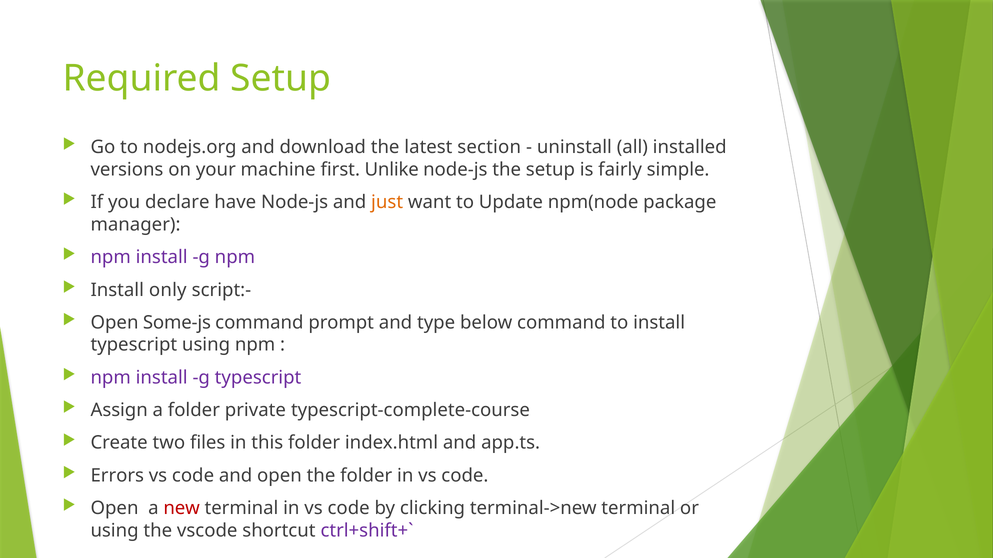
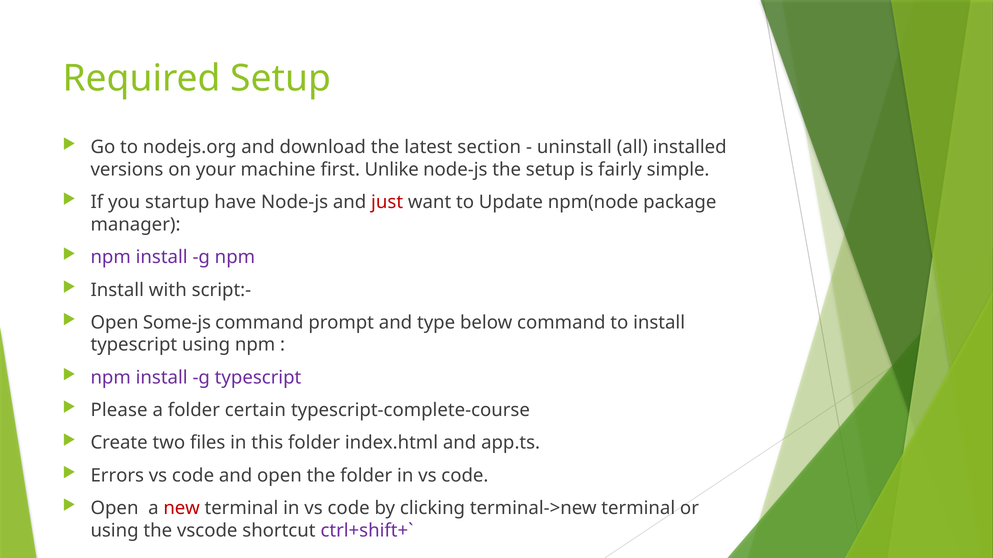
declare: declare -> startup
just colour: orange -> red
only: only -> with
Assign: Assign -> Please
private: private -> certain
